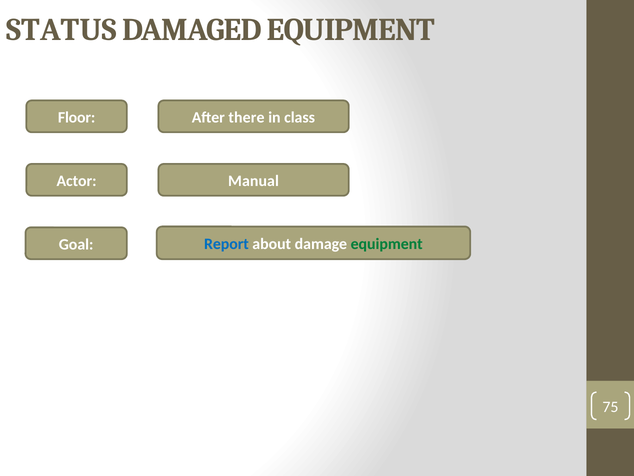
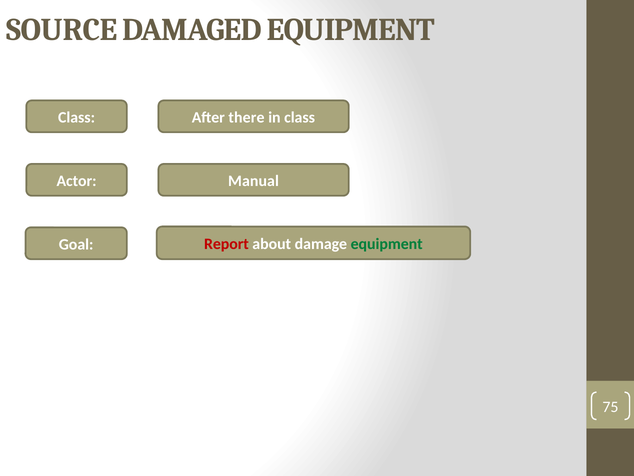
STATUS: STATUS -> SOURCE
Floor at (77, 117): Floor -> Class
Report colour: blue -> red
